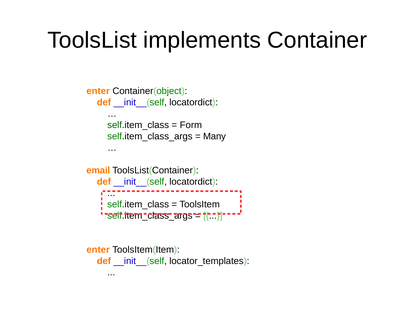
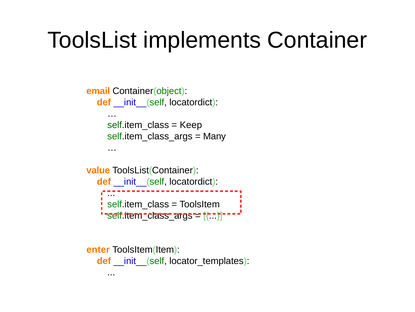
enter at (98, 91): enter -> email
Form: Form -> Keep
email: email -> value
